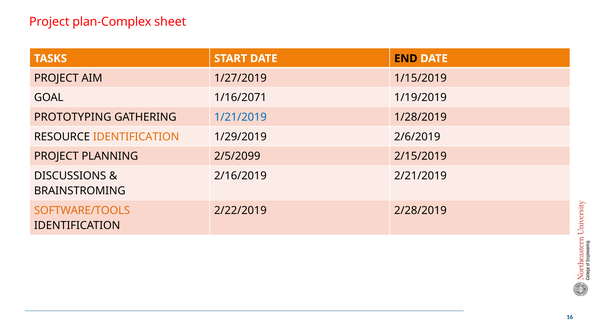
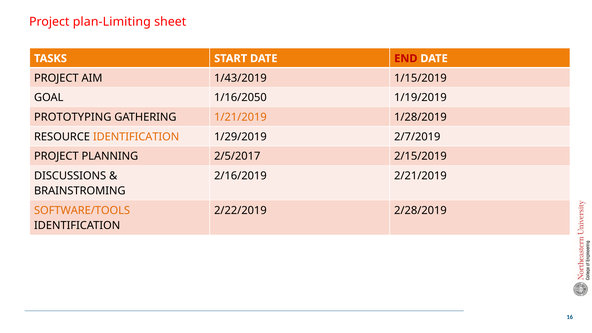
plan-Complex: plan-Complex -> plan-Limiting
END colour: black -> red
1/27/2019: 1/27/2019 -> 1/43/2019
1/16/2071: 1/16/2071 -> 1/16/2050
1/21/2019 colour: blue -> orange
2/6/2019: 2/6/2019 -> 2/7/2019
2/5/2099: 2/5/2099 -> 2/5/2017
